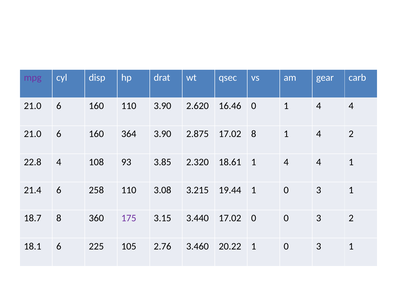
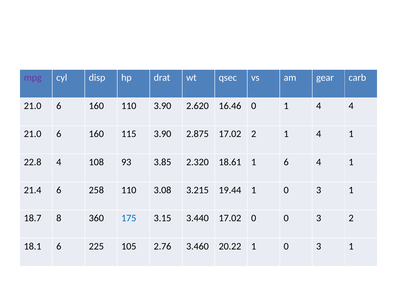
364: 364 -> 115
17.02 8: 8 -> 2
1 4 2: 2 -> 1
18.61 1 4: 4 -> 6
175 colour: purple -> blue
